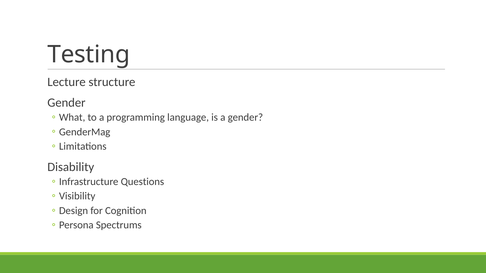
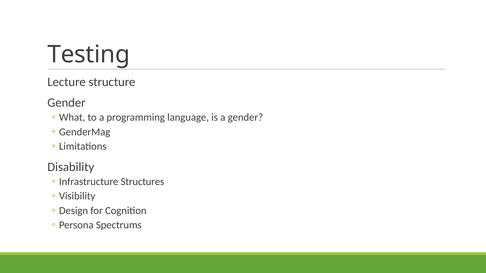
Questions: Questions -> Structures
